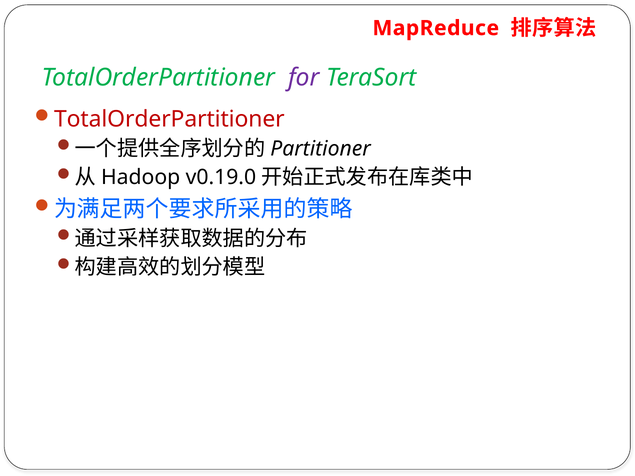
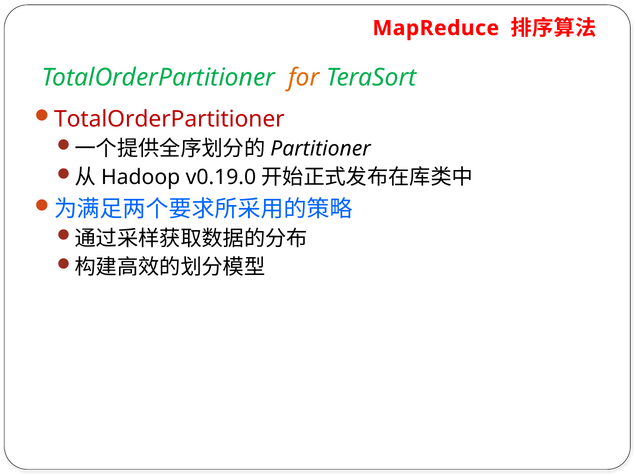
for colour: purple -> orange
